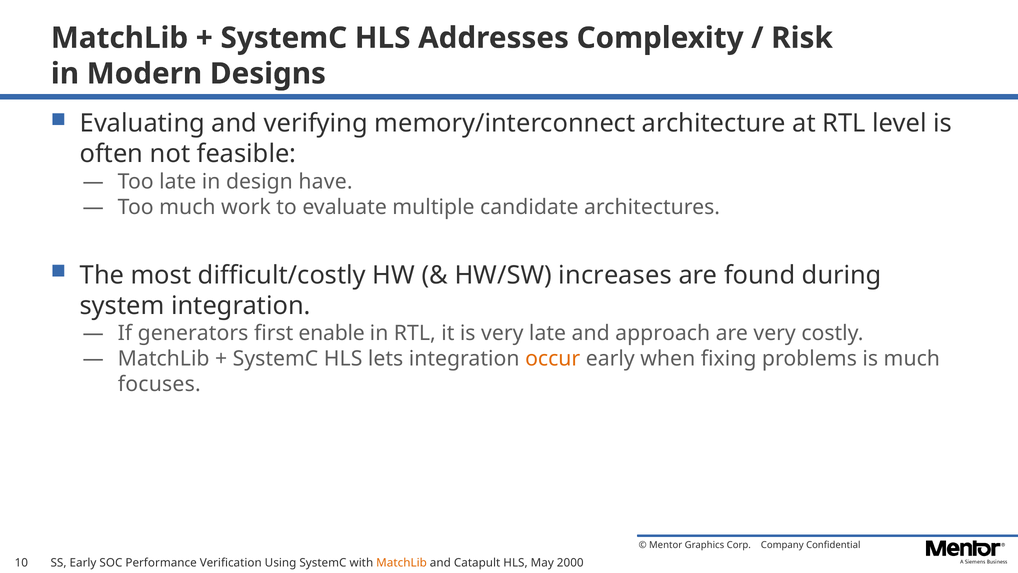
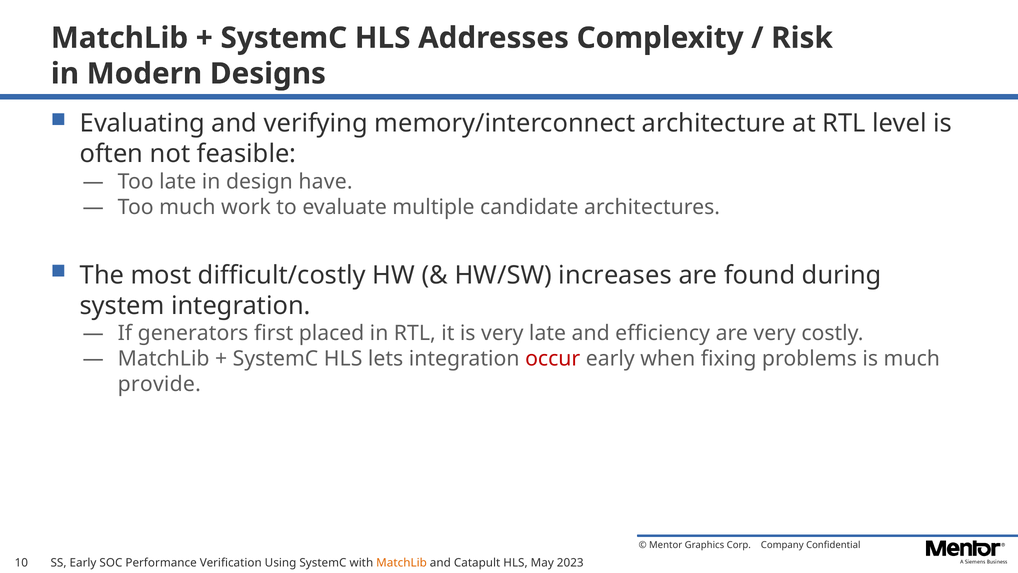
enable: enable -> placed
approach: approach -> efficiency
occur colour: orange -> red
focuses: focuses -> provide
2000: 2000 -> 2023
